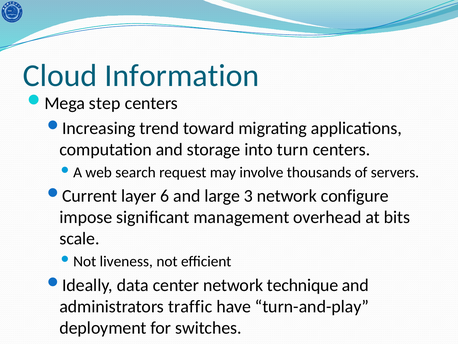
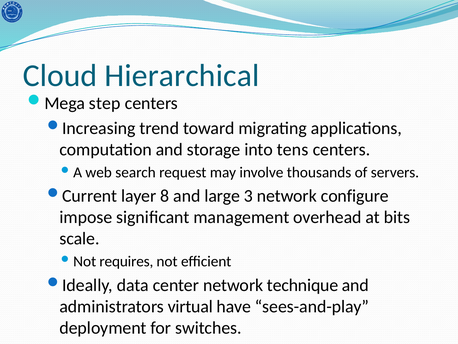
Information: Information -> Hierarchical
turn: turn -> tens
6: 6 -> 8
liveness: liveness -> requires
traffic: traffic -> virtual
turn-and-play: turn-and-play -> sees-and-play
